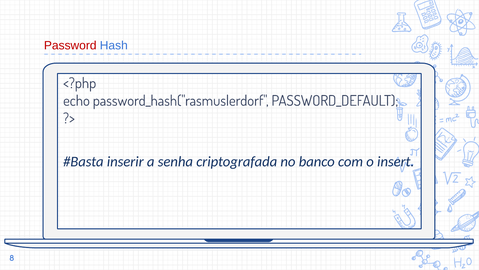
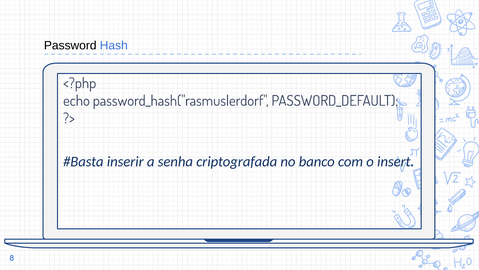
Password colour: red -> black
